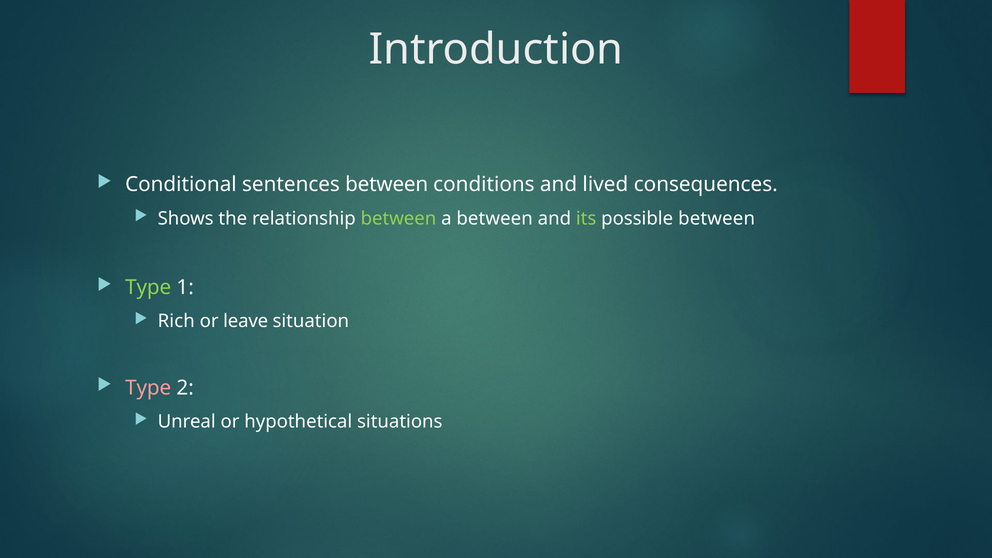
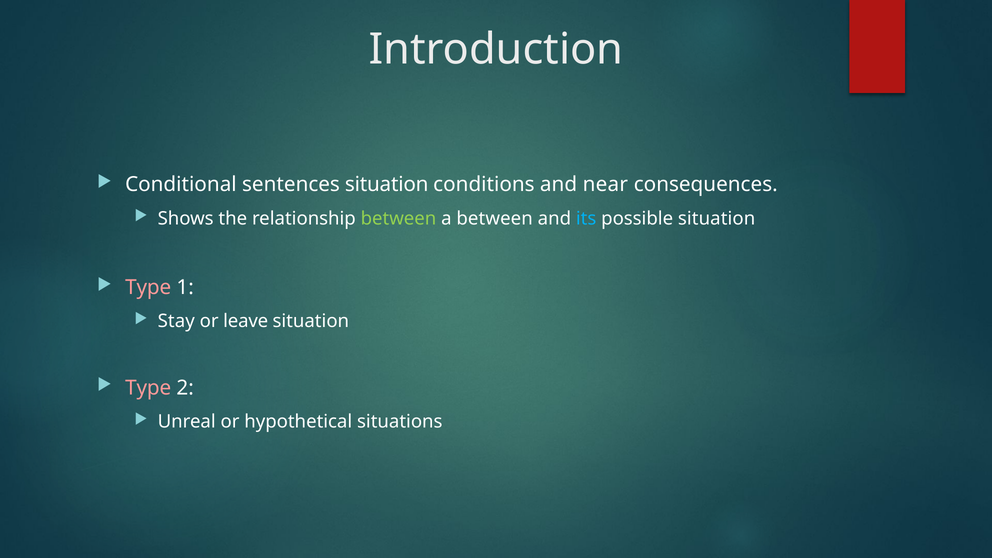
sentences between: between -> situation
lived: lived -> near
its colour: light green -> light blue
possible between: between -> situation
Type at (148, 288) colour: light green -> pink
Rich: Rich -> Stay
